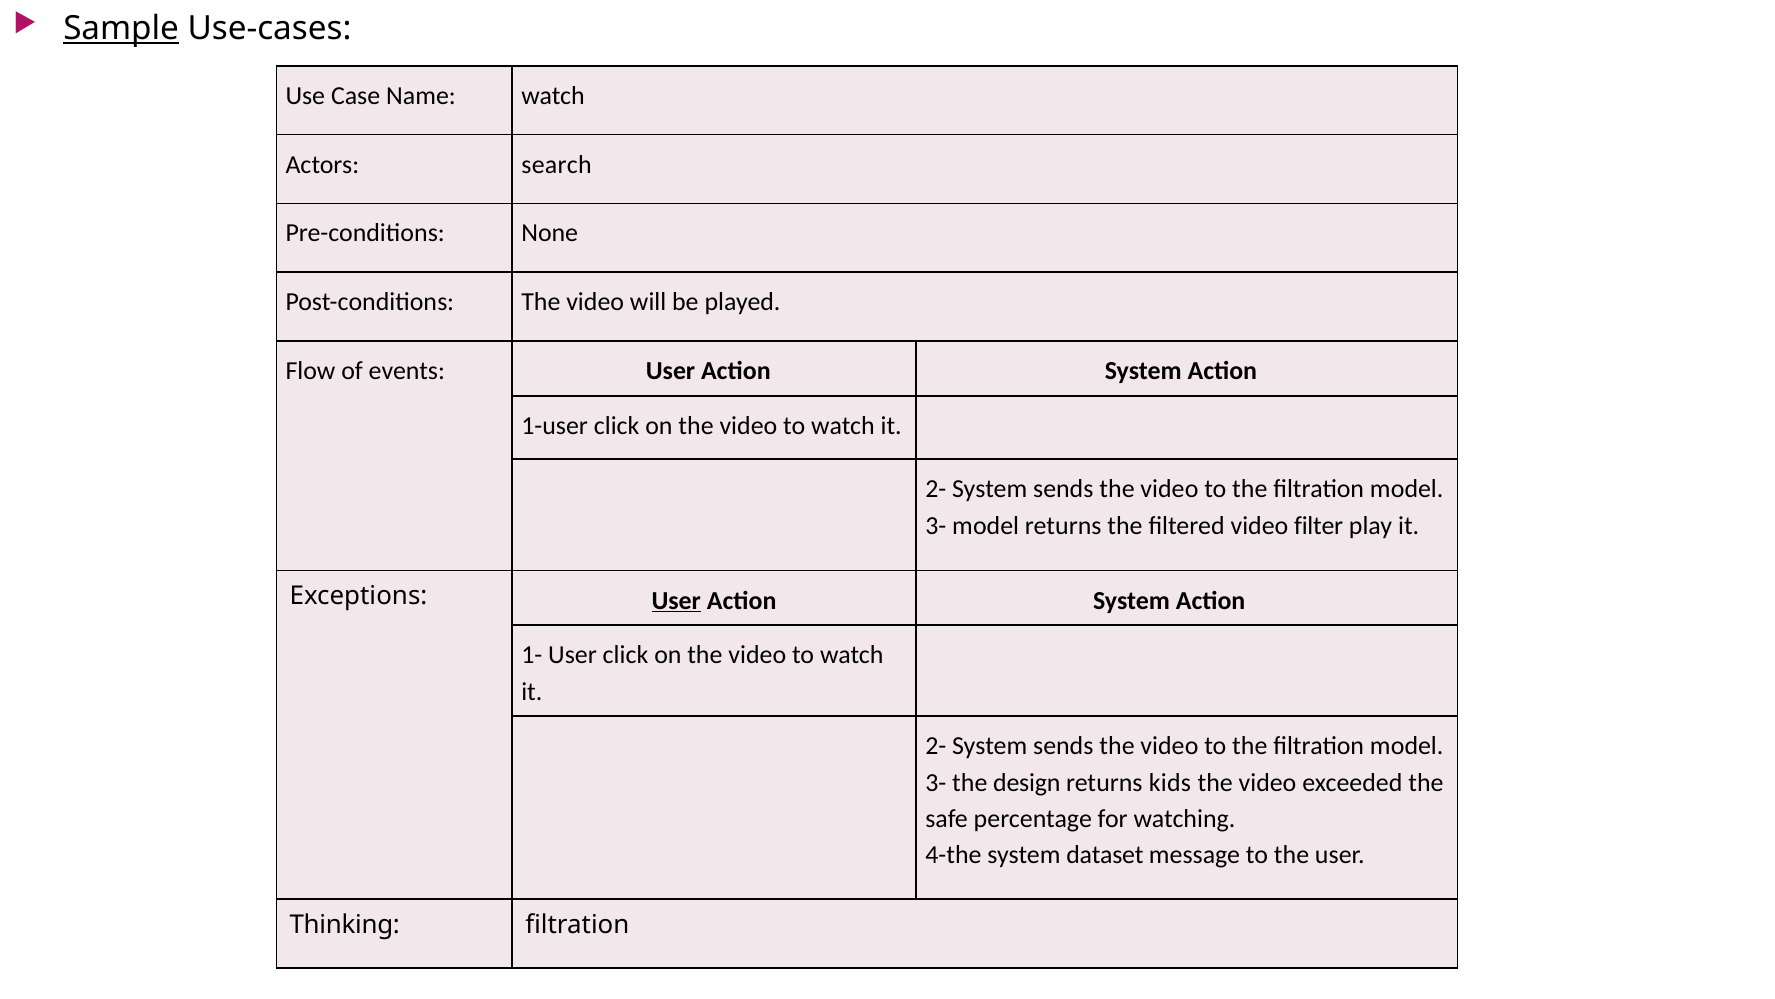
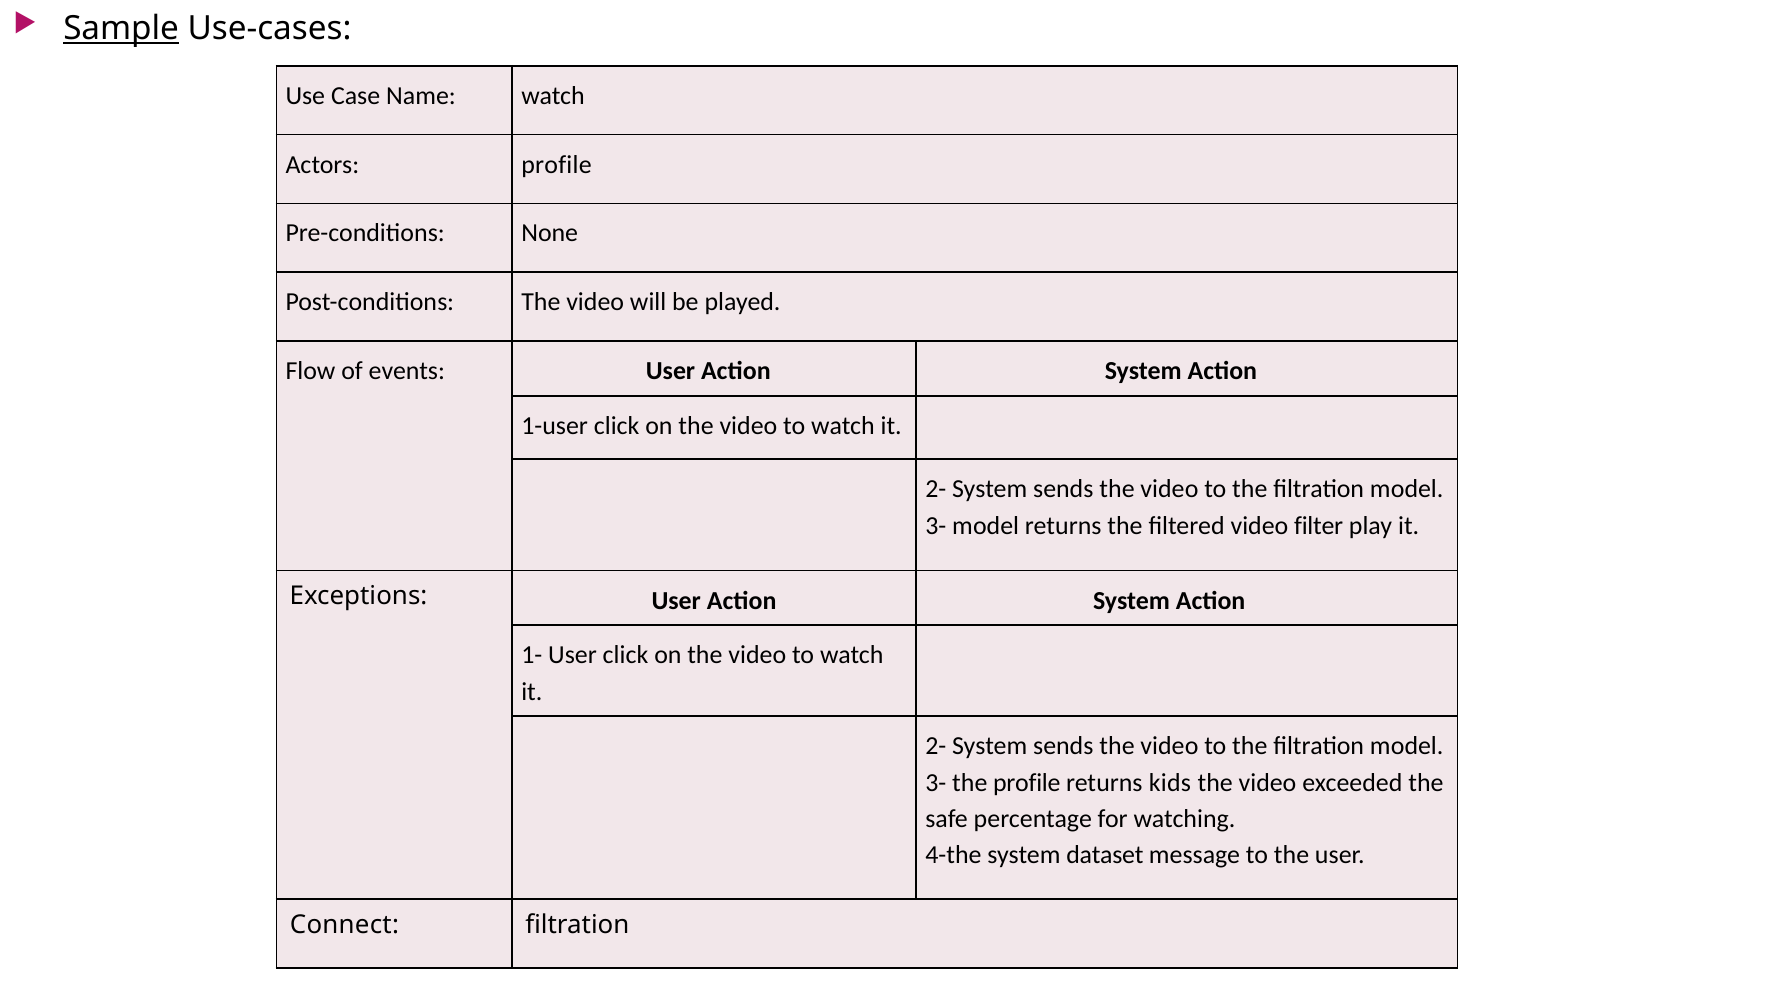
Actors search: search -> profile
User at (676, 600) underline: present -> none
the design: design -> profile
Thinking: Thinking -> Connect
